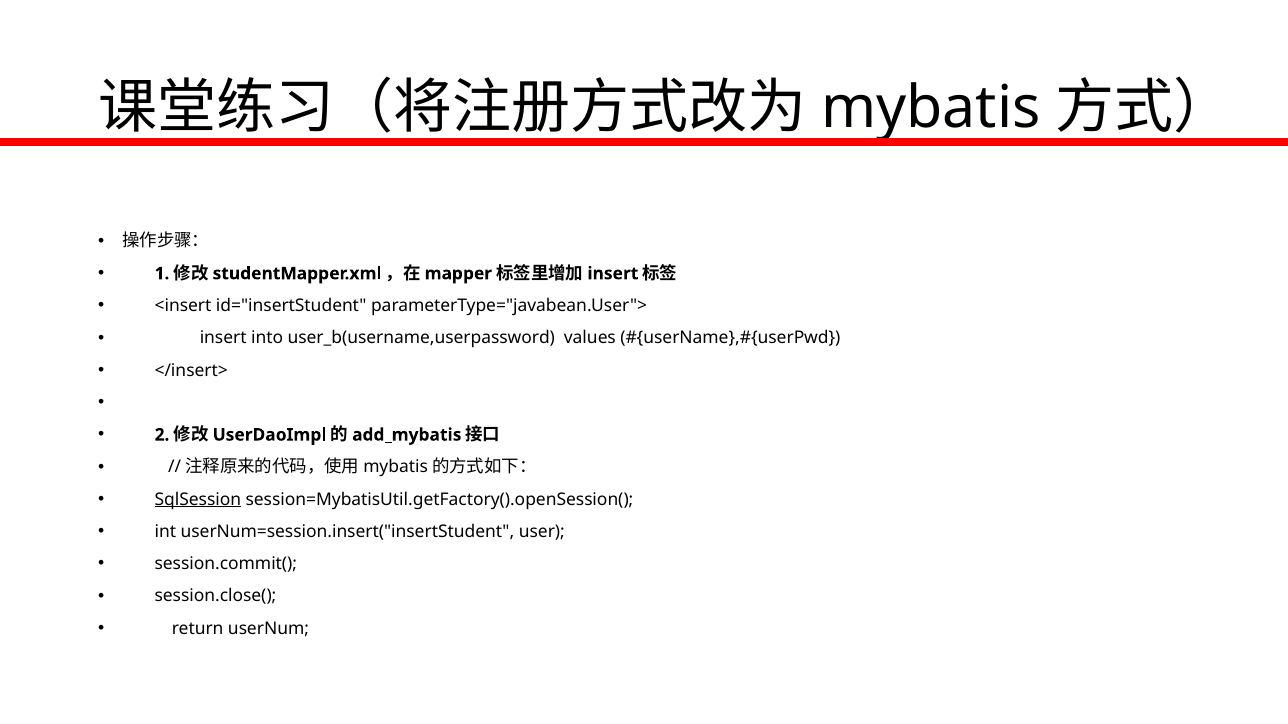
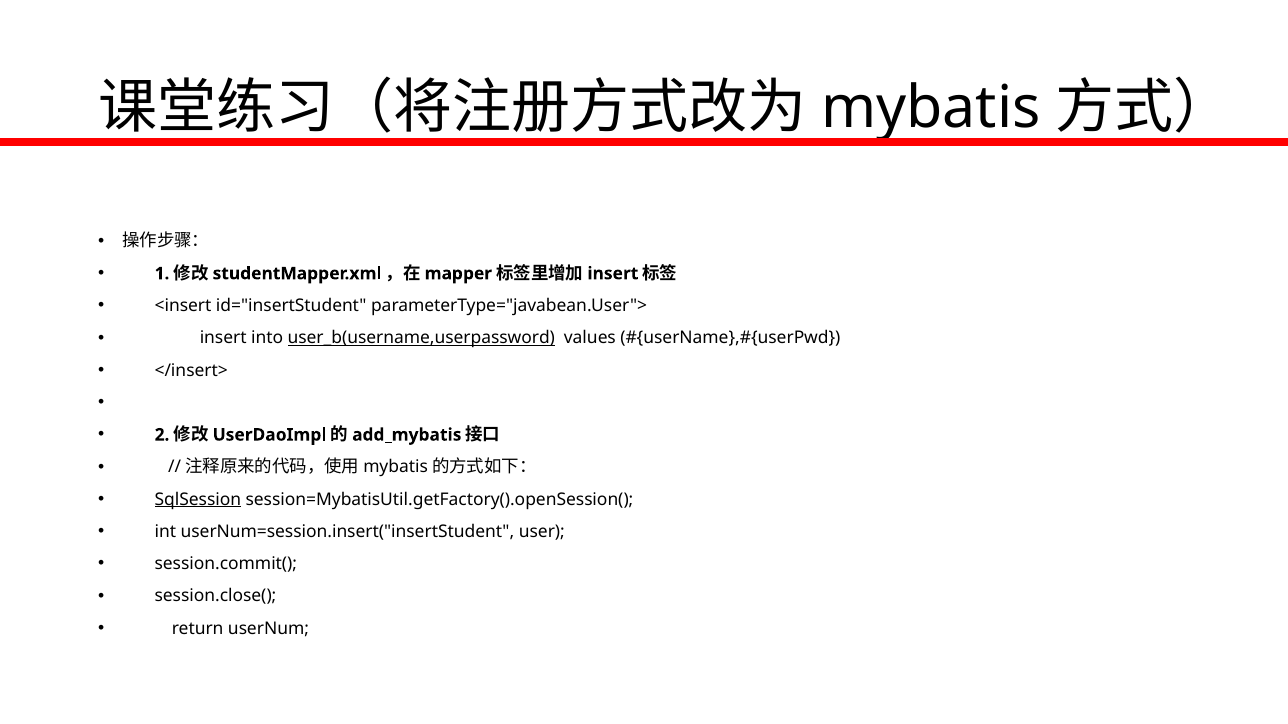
user_b(username,userpassword underline: none -> present
